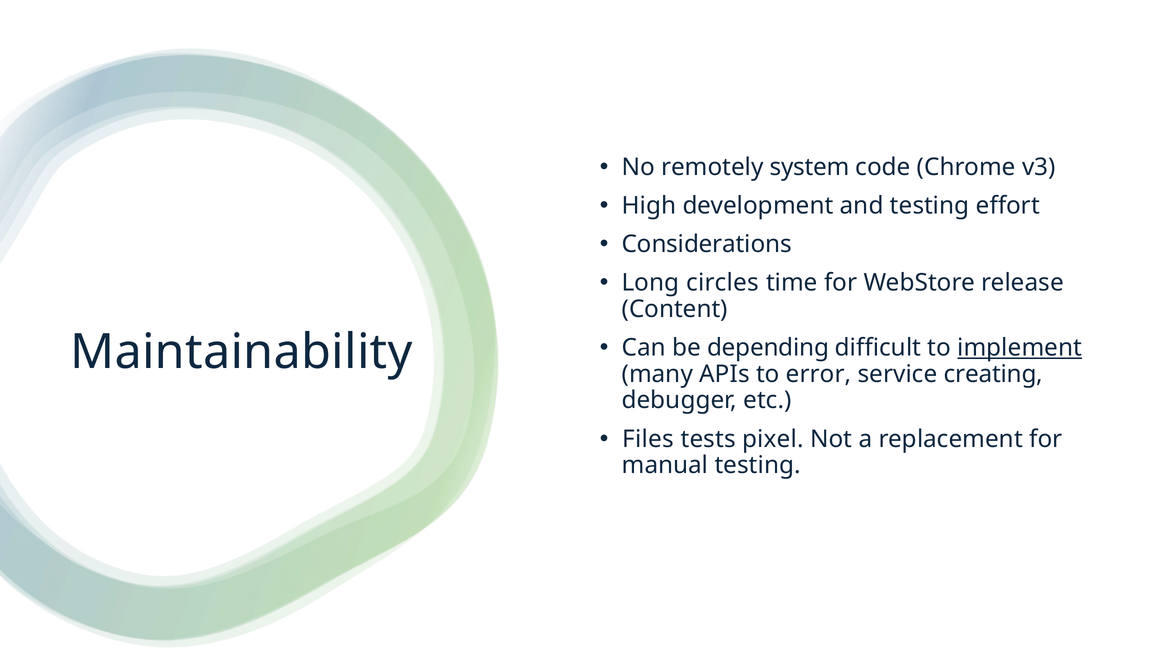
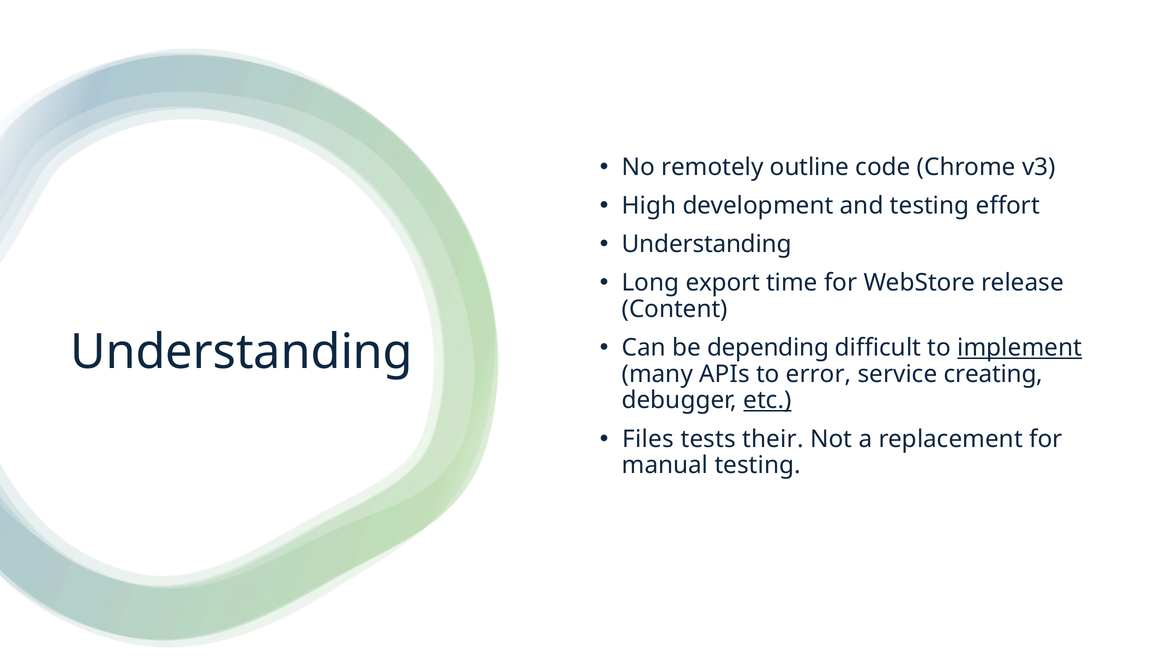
system: system -> outline
Considerations at (707, 244): Considerations -> Understanding
circles: circles -> export
Maintainability at (241, 352): Maintainability -> Understanding
etc underline: none -> present
pixel: pixel -> their
